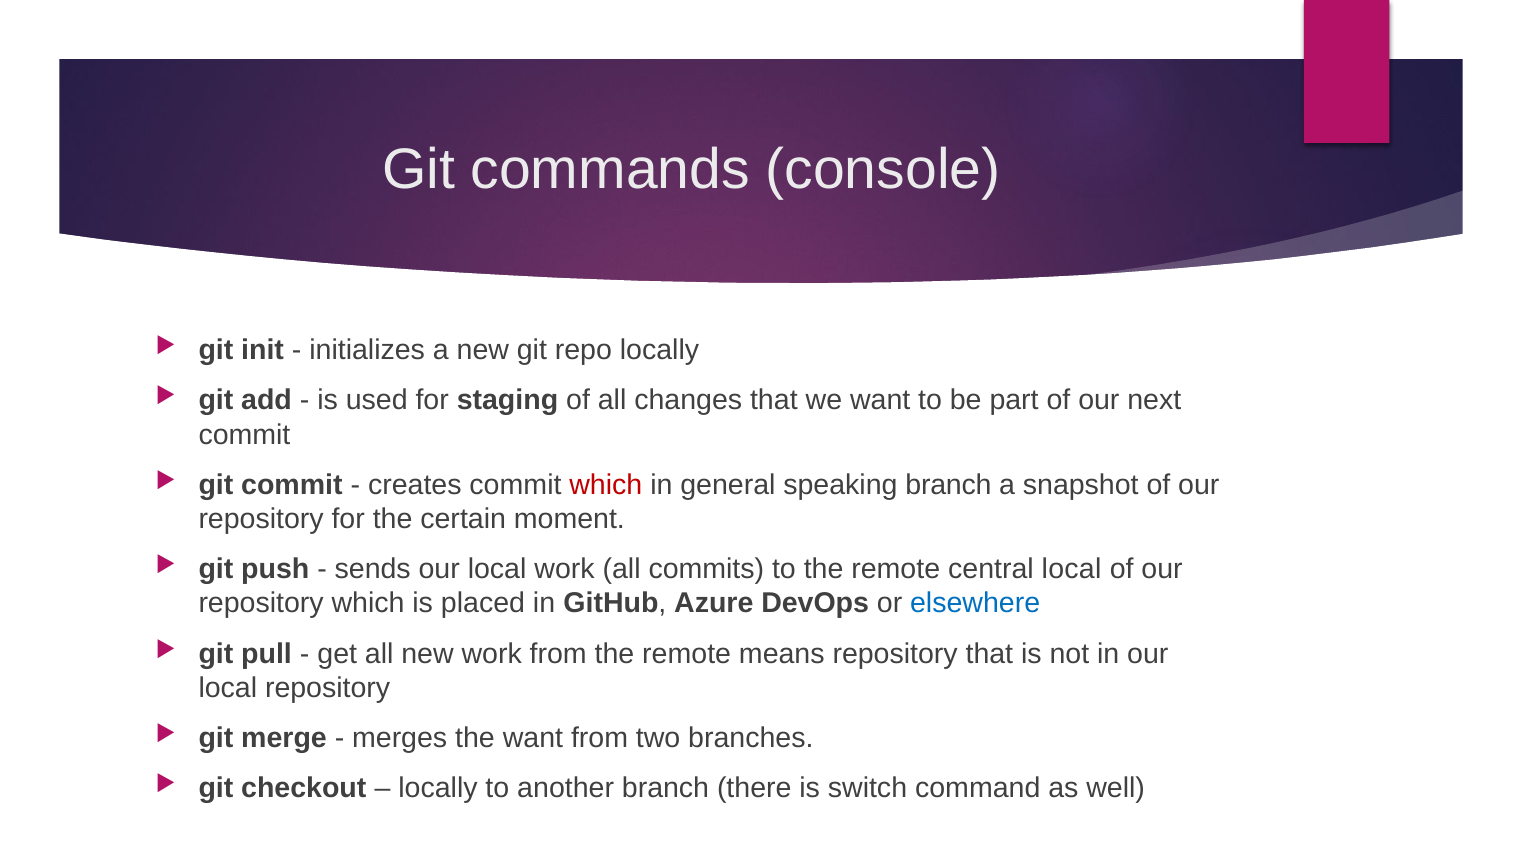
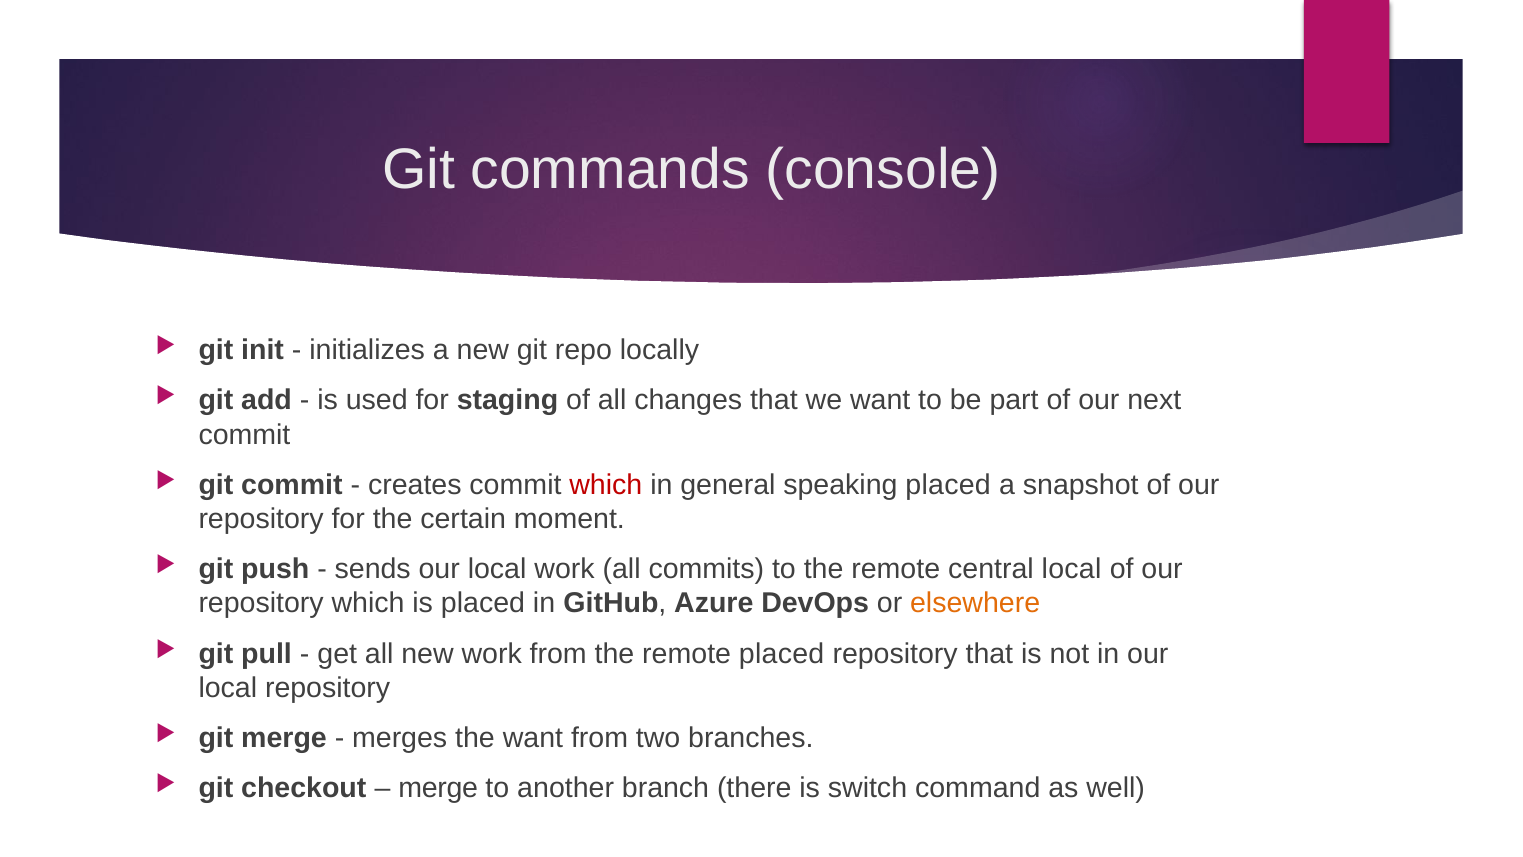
speaking branch: branch -> placed
elsewhere colour: blue -> orange
remote means: means -> placed
locally at (438, 788): locally -> merge
